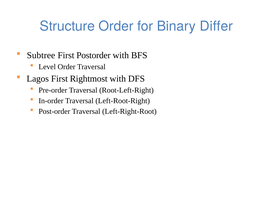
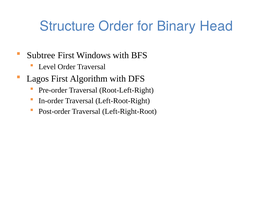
Differ: Differ -> Head
Postorder: Postorder -> Windows
Rightmost: Rightmost -> Algorithm
